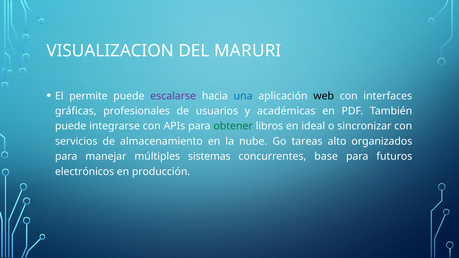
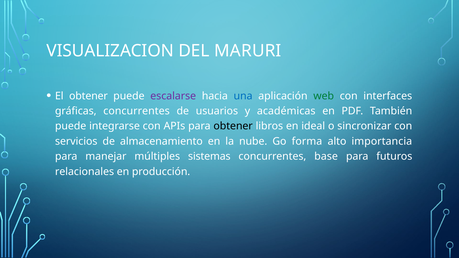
El permite: permite -> obtener
web colour: black -> green
gráficas profesionales: profesionales -> concurrentes
obtener at (233, 126) colour: green -> black
tareas: tareas -> forma
organizados: organizados -> importancia
electrónicos: electrónicos -> relacionales
